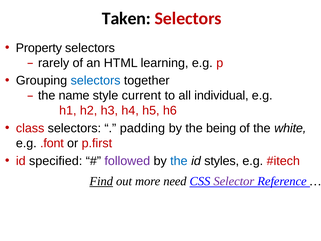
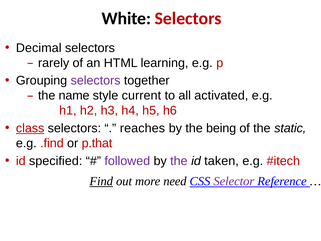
Taken: Taken -> White
Property: Property -> Decimal
selectors at (96, 81) colour: blue -> purple
individual: individual -> activated
class underline: none -> present
padding: padding -> reaches
white: white -> static
.font: .font -> .find
p.first: p.first -> p.that
the at (179, 161) colour: blue -> purple
styles: styles -> taken
